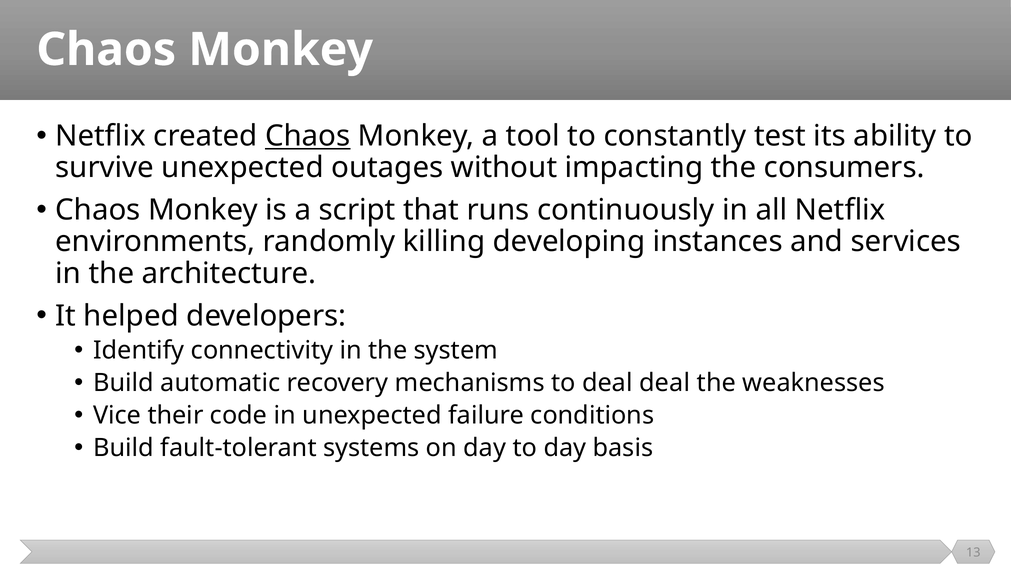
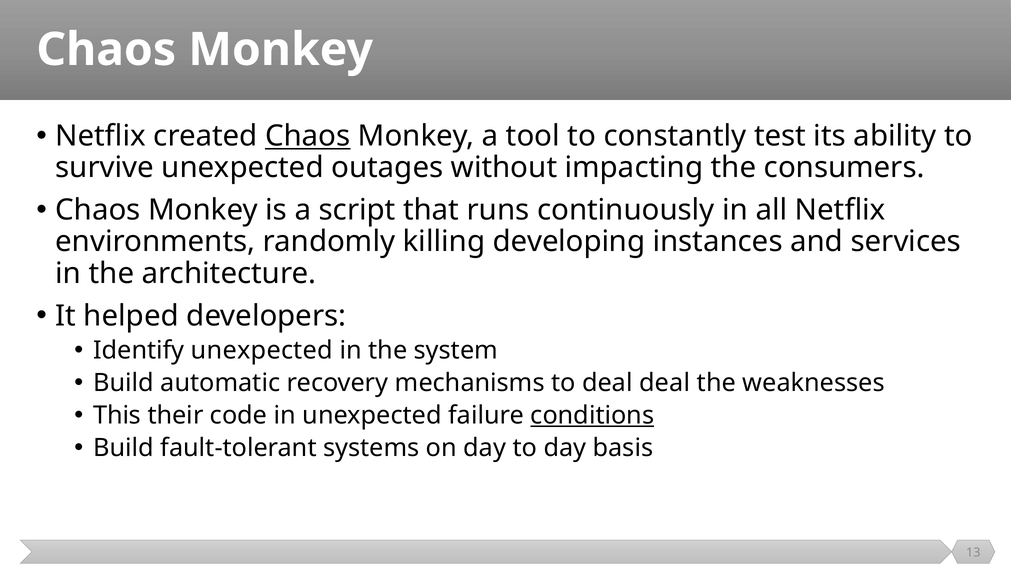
Identify connectivity: connectivity -> unexpected
Vice: Vice -> This
conditions underline: none -> present
